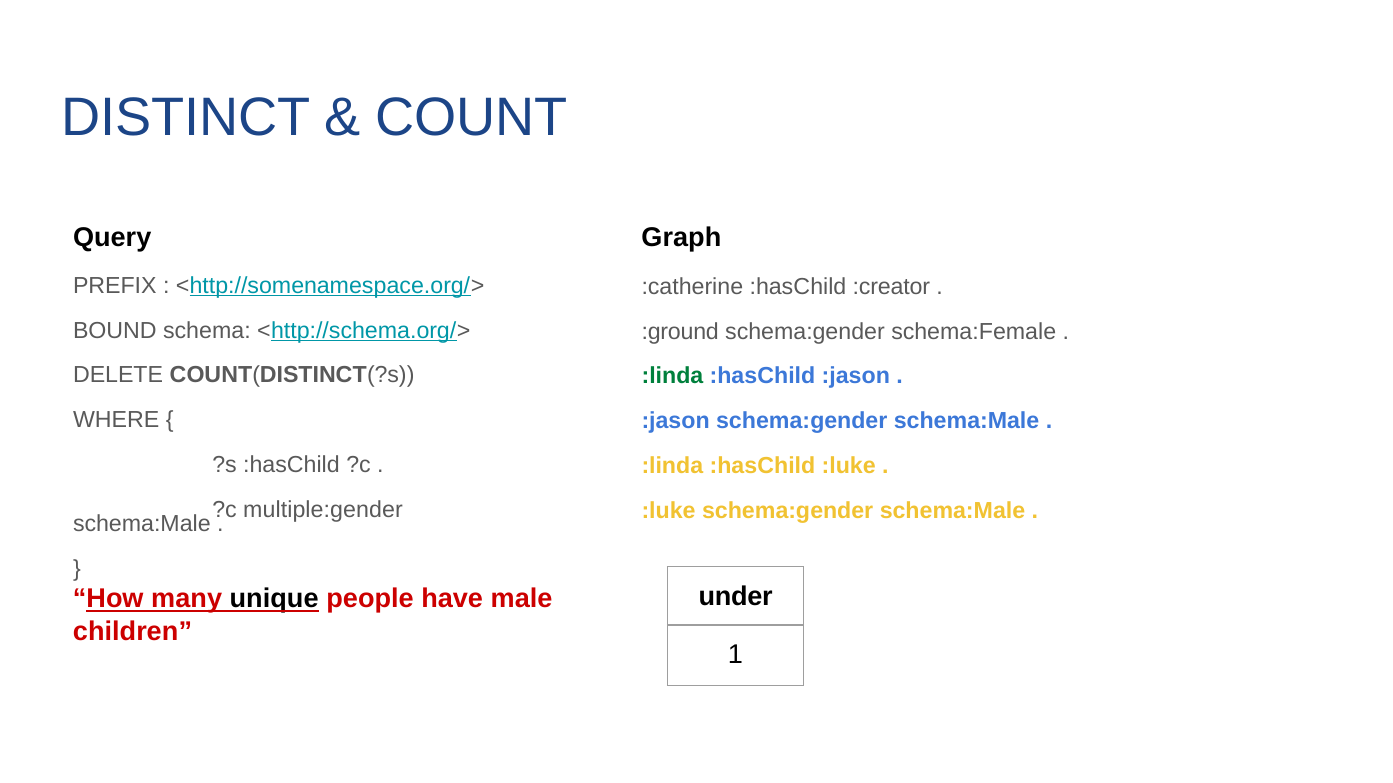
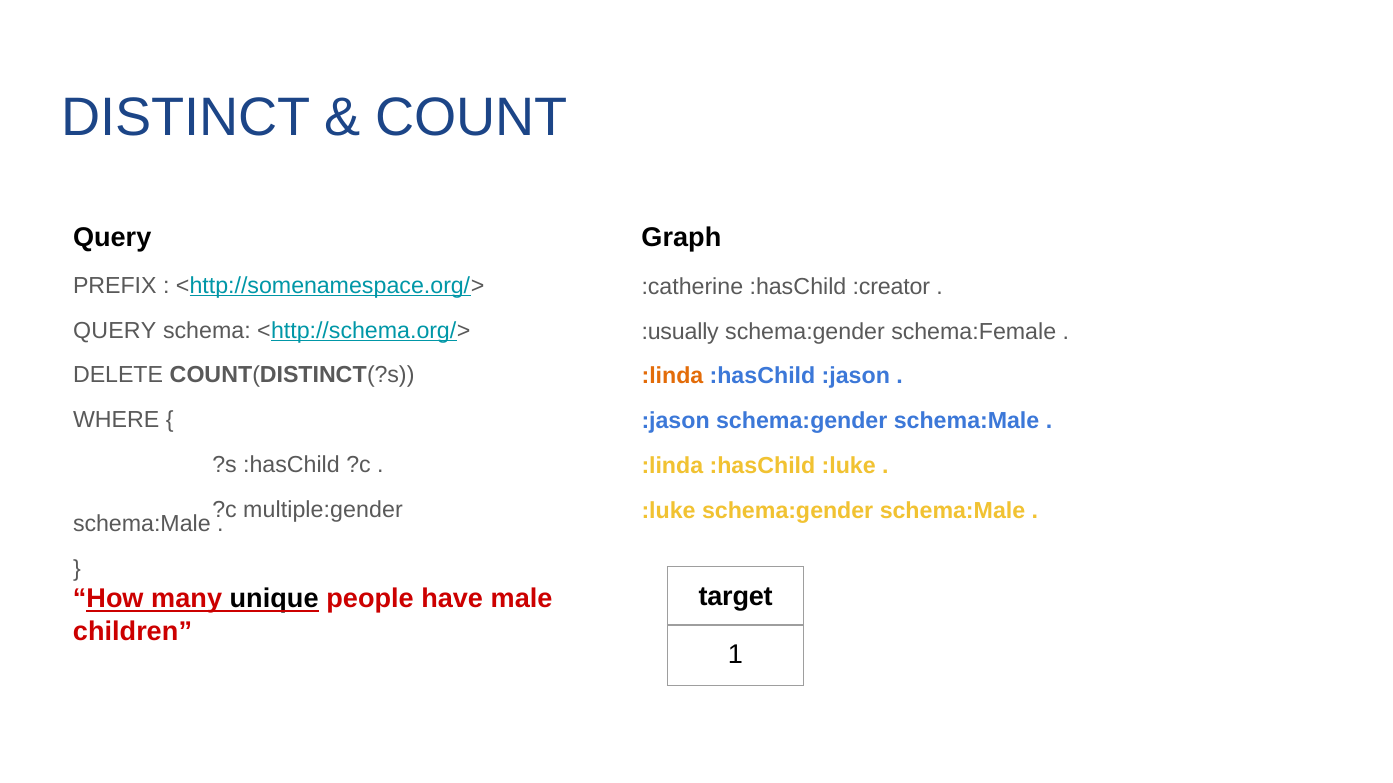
BOUND at (115, 331): BOUND -> QUERY
:ground: :ground -> :usually
:linda at (672, 377) colour: green -> orange
under: under -> target
